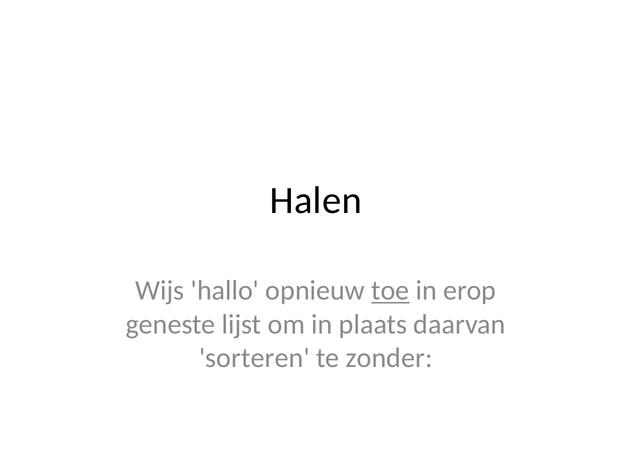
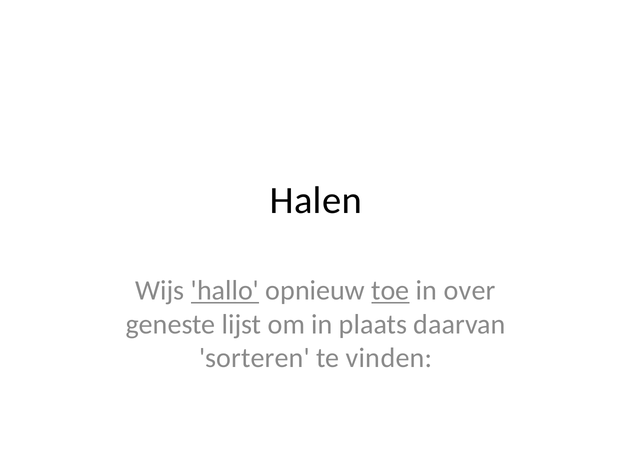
hallo underline: none -> present
erop: erop -> over
zonder: zonder -> vinden
